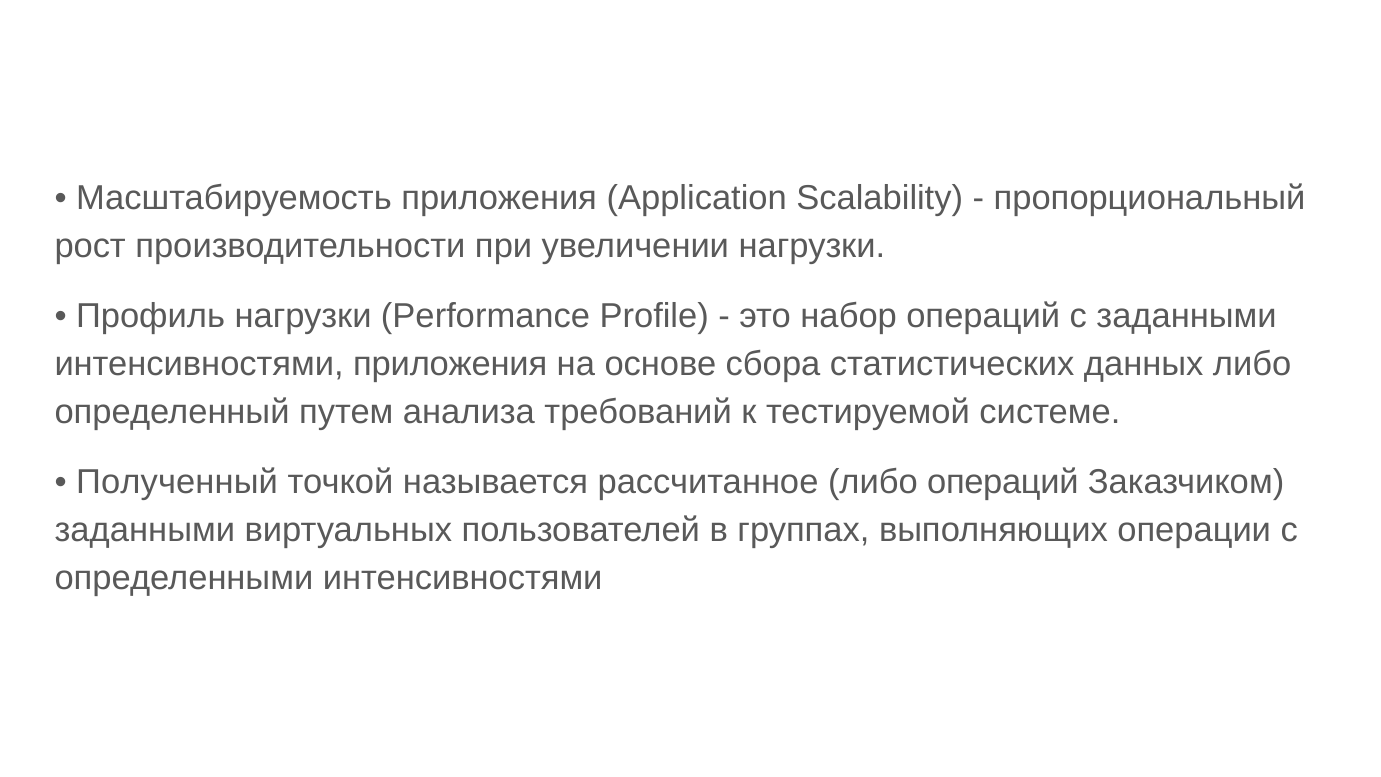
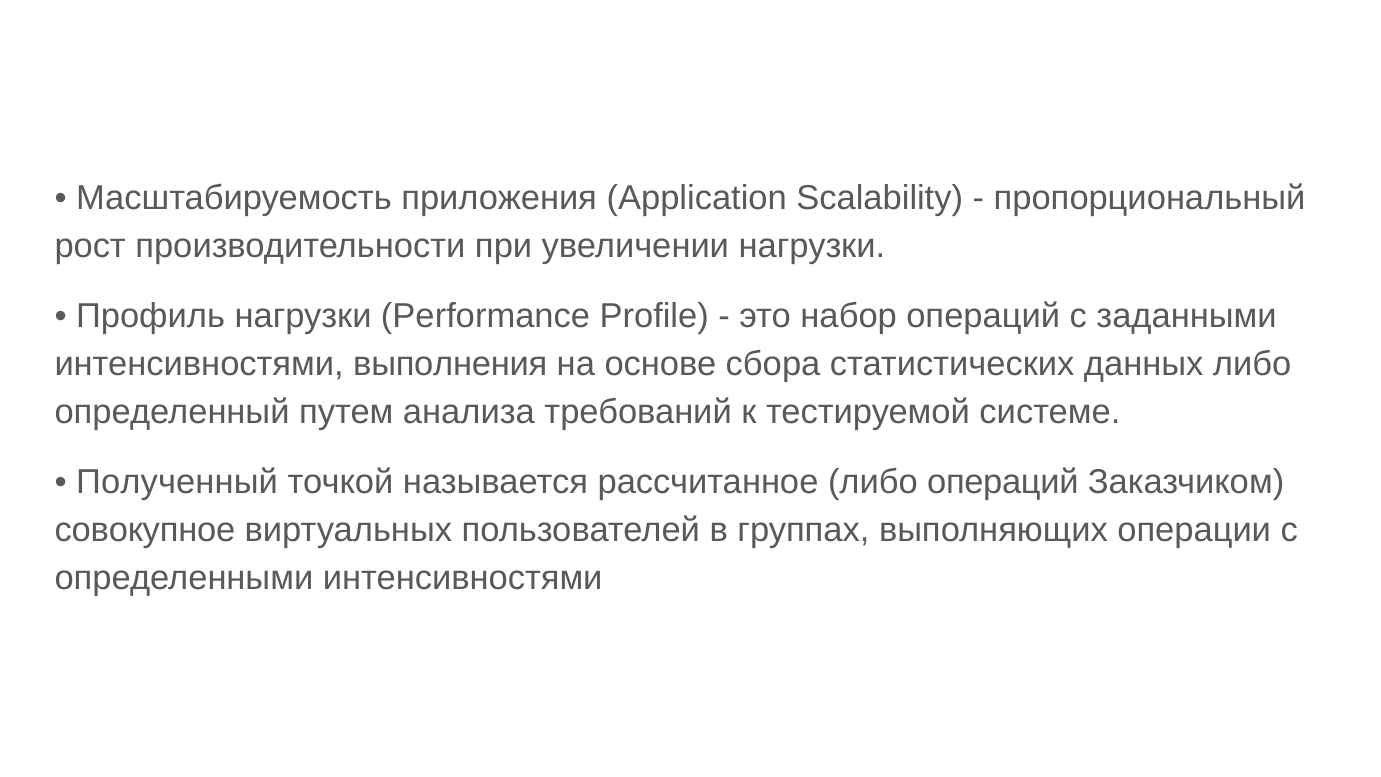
интенсивностями приложения: приложения -> выполнения
заданными at (145, 530): заданными -> совокупное
